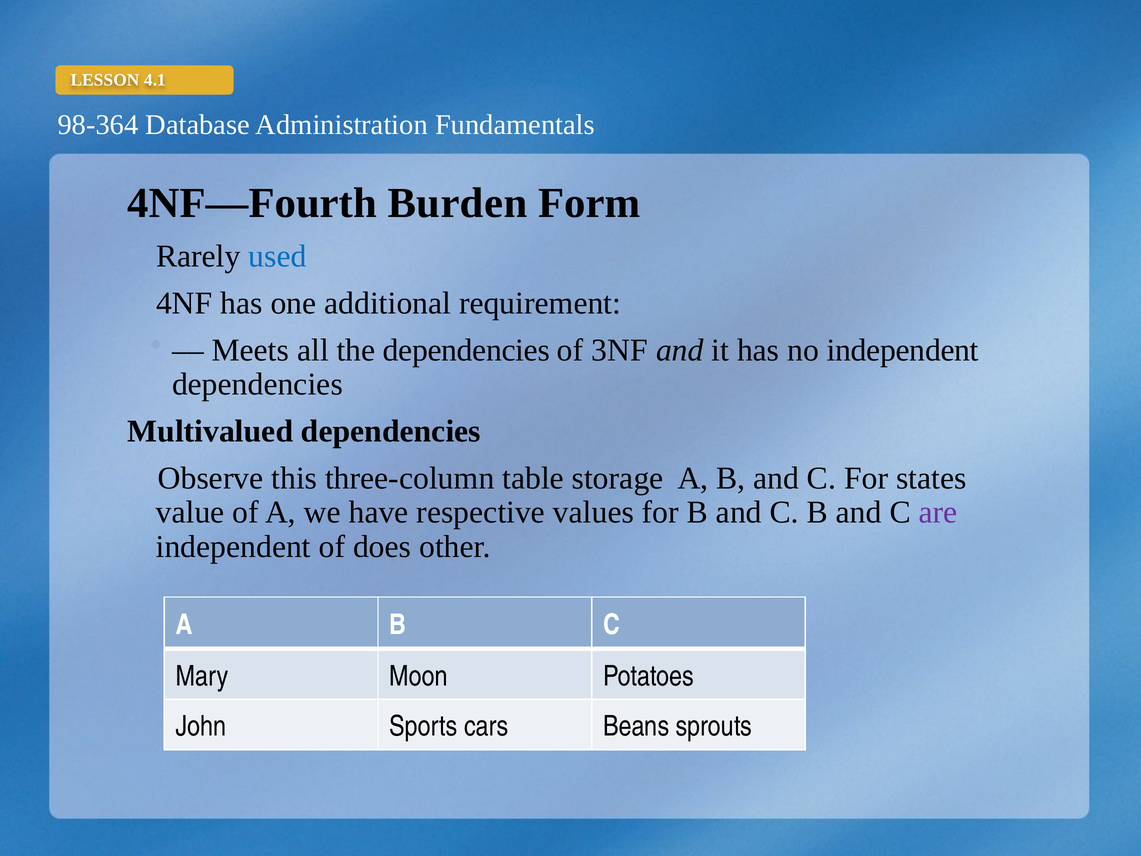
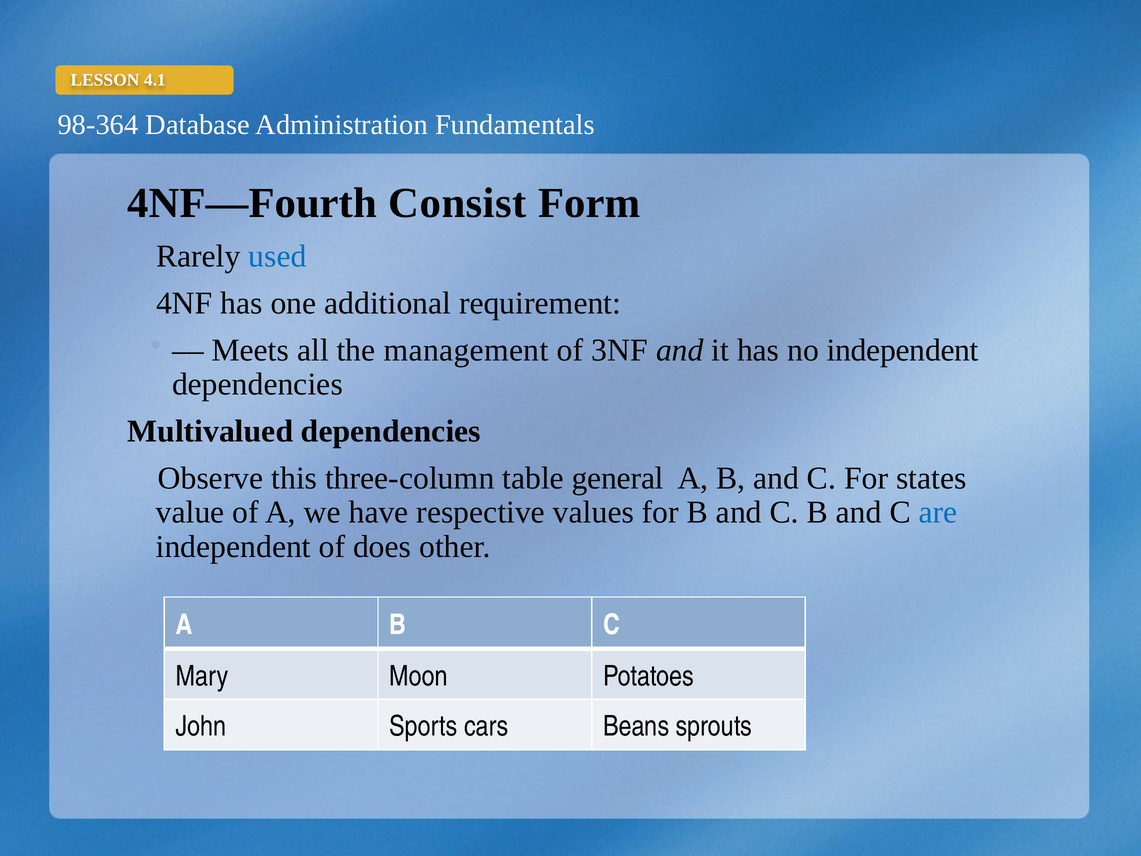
Burden: Burden -> Consist
the dependencies: dependencies -> management
storage: storage -> general
are colour: purple -> blue
